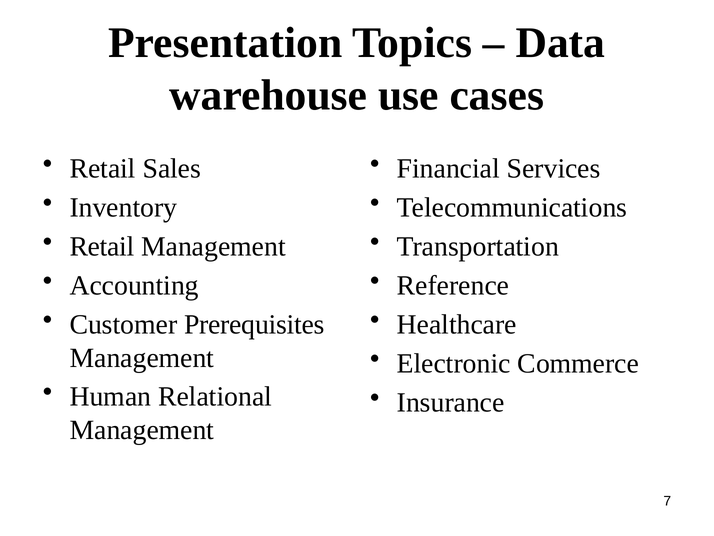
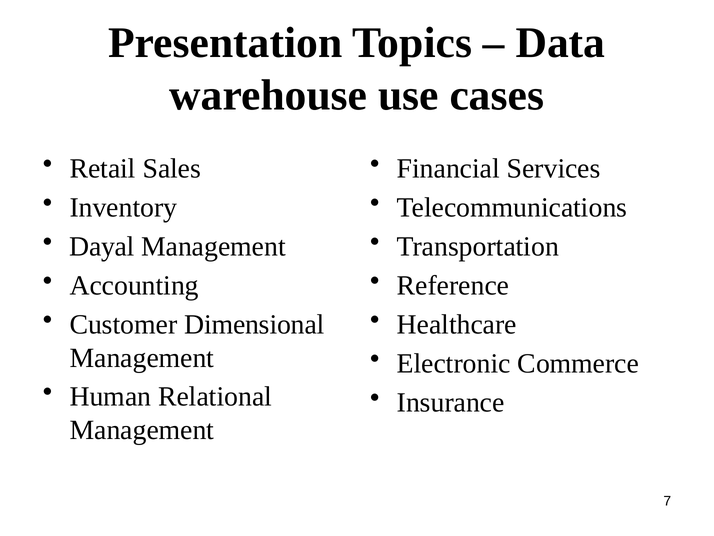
Retail at (102, 246): Retail -> Dayal
Prerequisites: Prerequisites -> Dimensional
